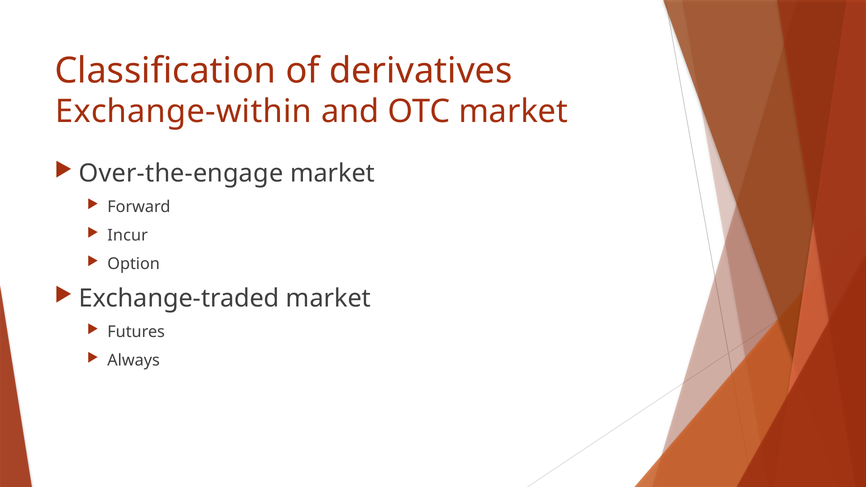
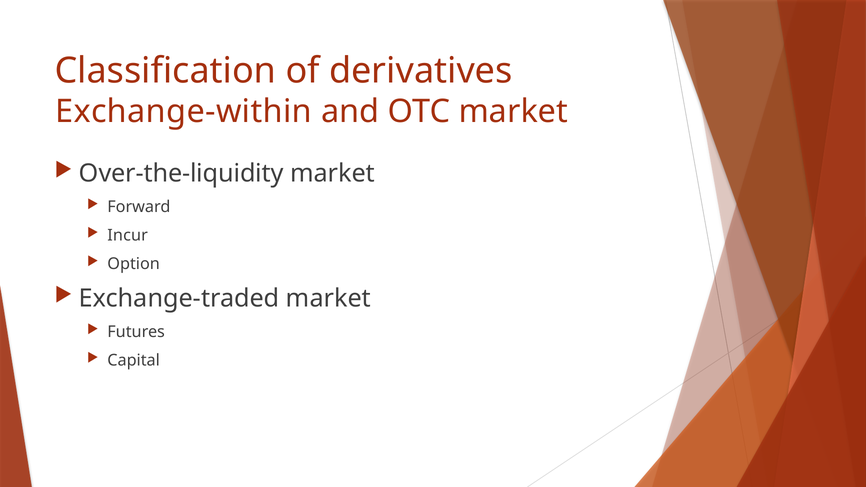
Over-the-engage: Over-the-engage -> Over-the-liquidity
Always: Always -> Capital
